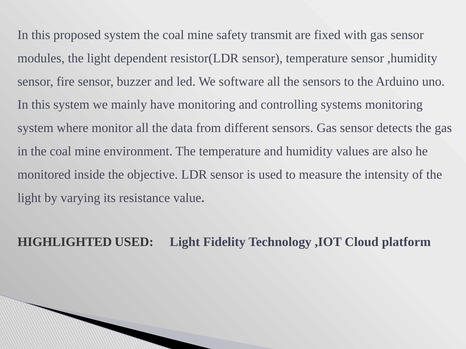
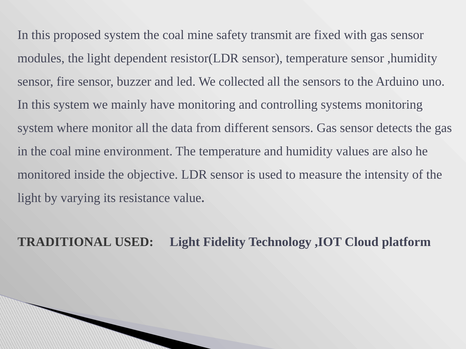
software: software -> collected
HIGHLIGHTED: HIGHLIGHTED -> TRADITIONAL
